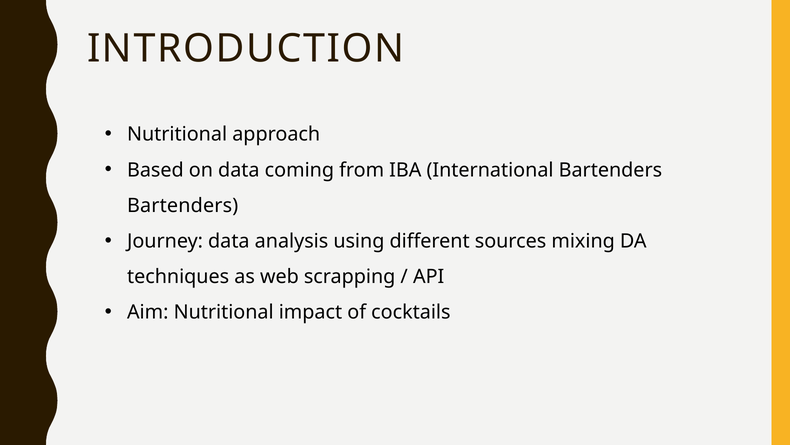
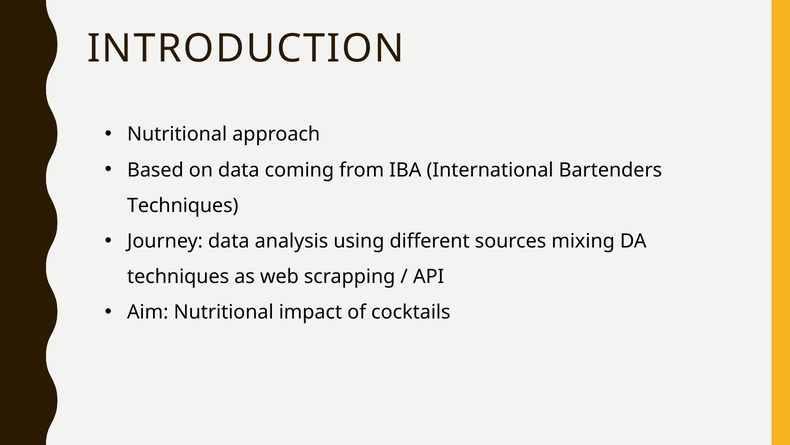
Bartenders at (183, 205): Bartenders -> Techniques
